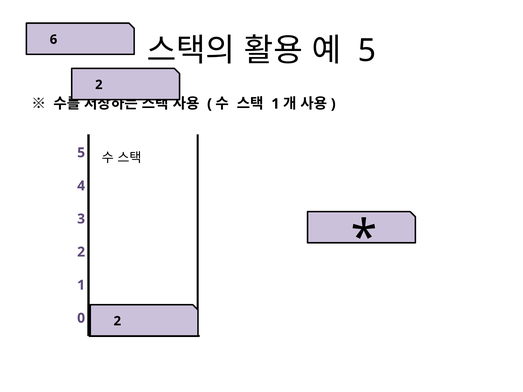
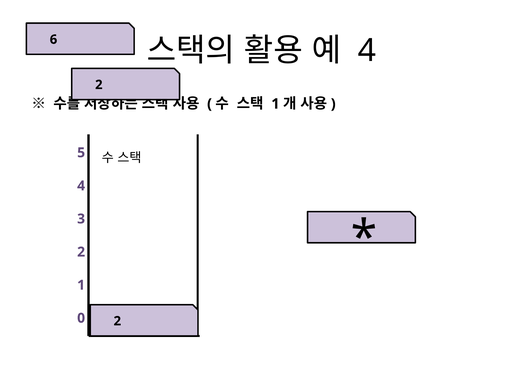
5 at (367, 51): 5 -> 4
